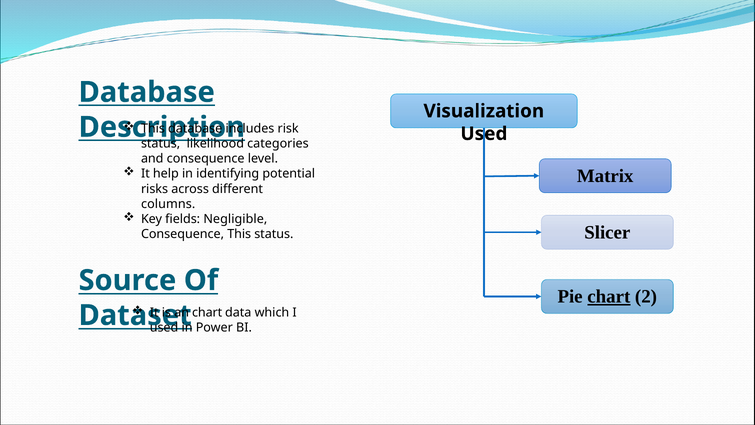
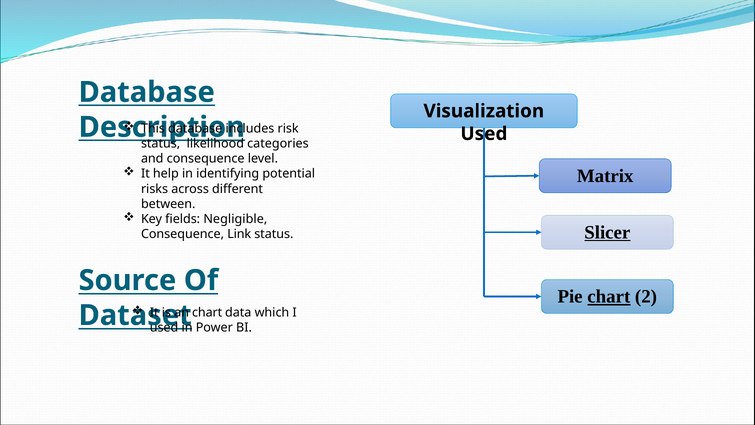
columns: columns -> between
Slicer underline: none -> present
Consequence This: This -> Link
